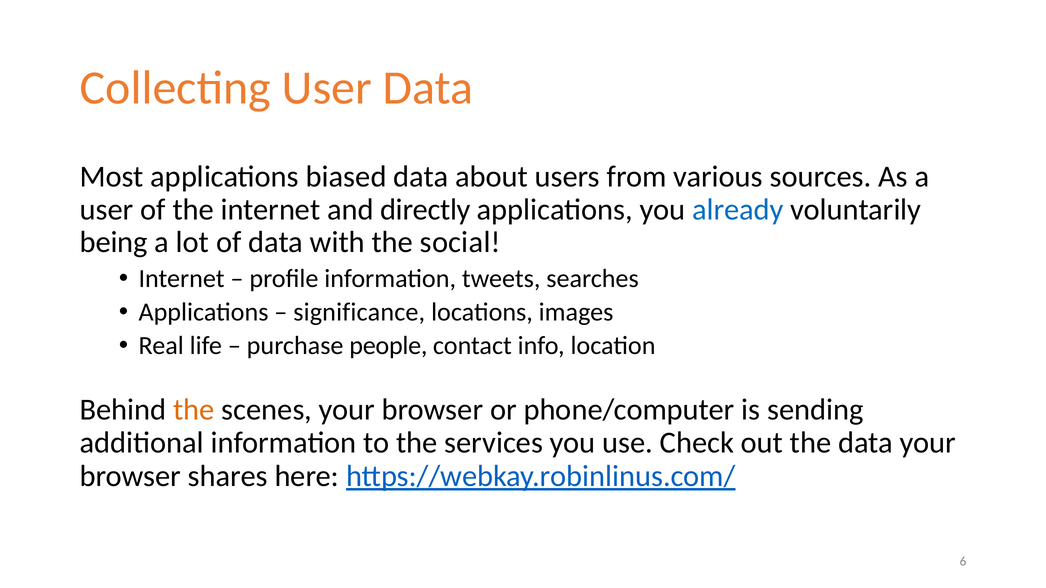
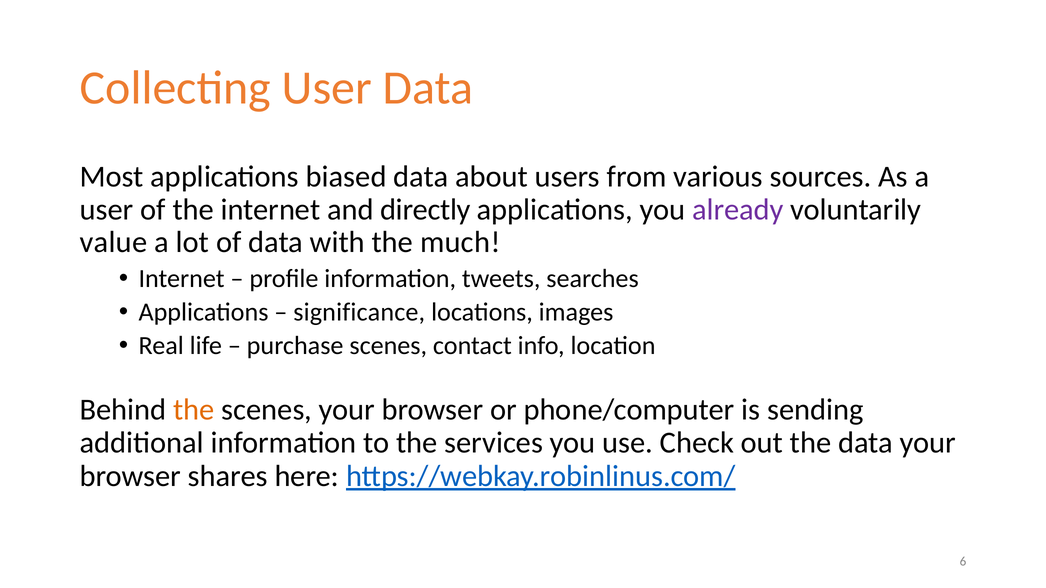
already colour: blue -> purple
being: being -> value
social: social -> much
purchase people: people -> scenes
